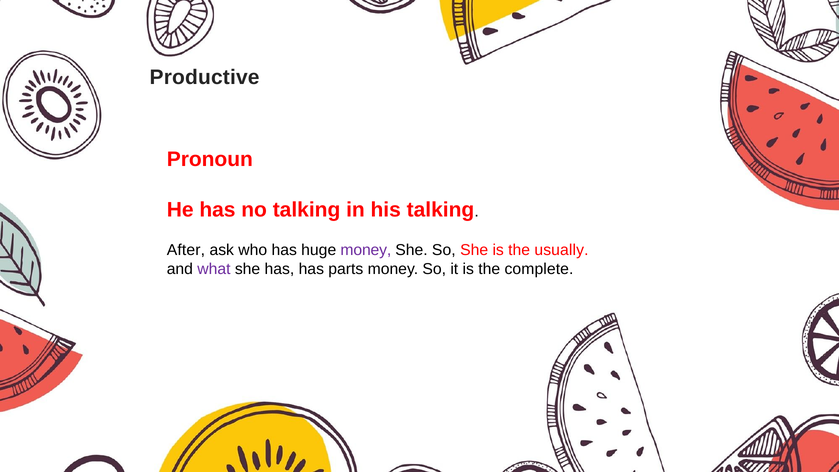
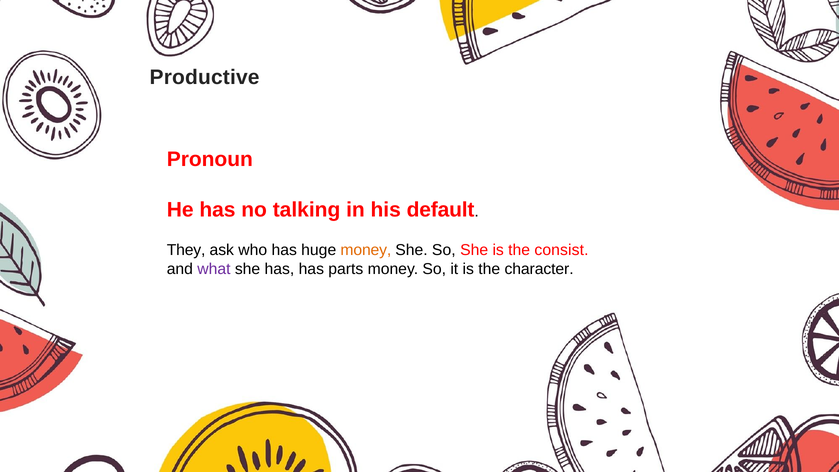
his talking: talking -> default
After: After -> They
money at (366, 250) colour: purple -> orange
usually: usually -> consist
complete: complete -> character
